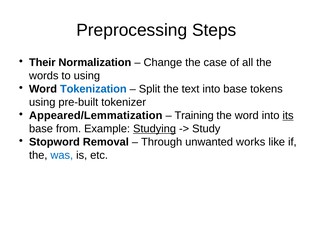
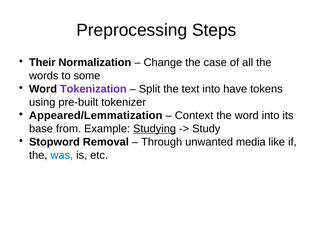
to using: using -> some
Tokenization colour: blue -> purple
into base: base -> have
Training: Training -> Context
its underline: present -> none
works: works -> media
